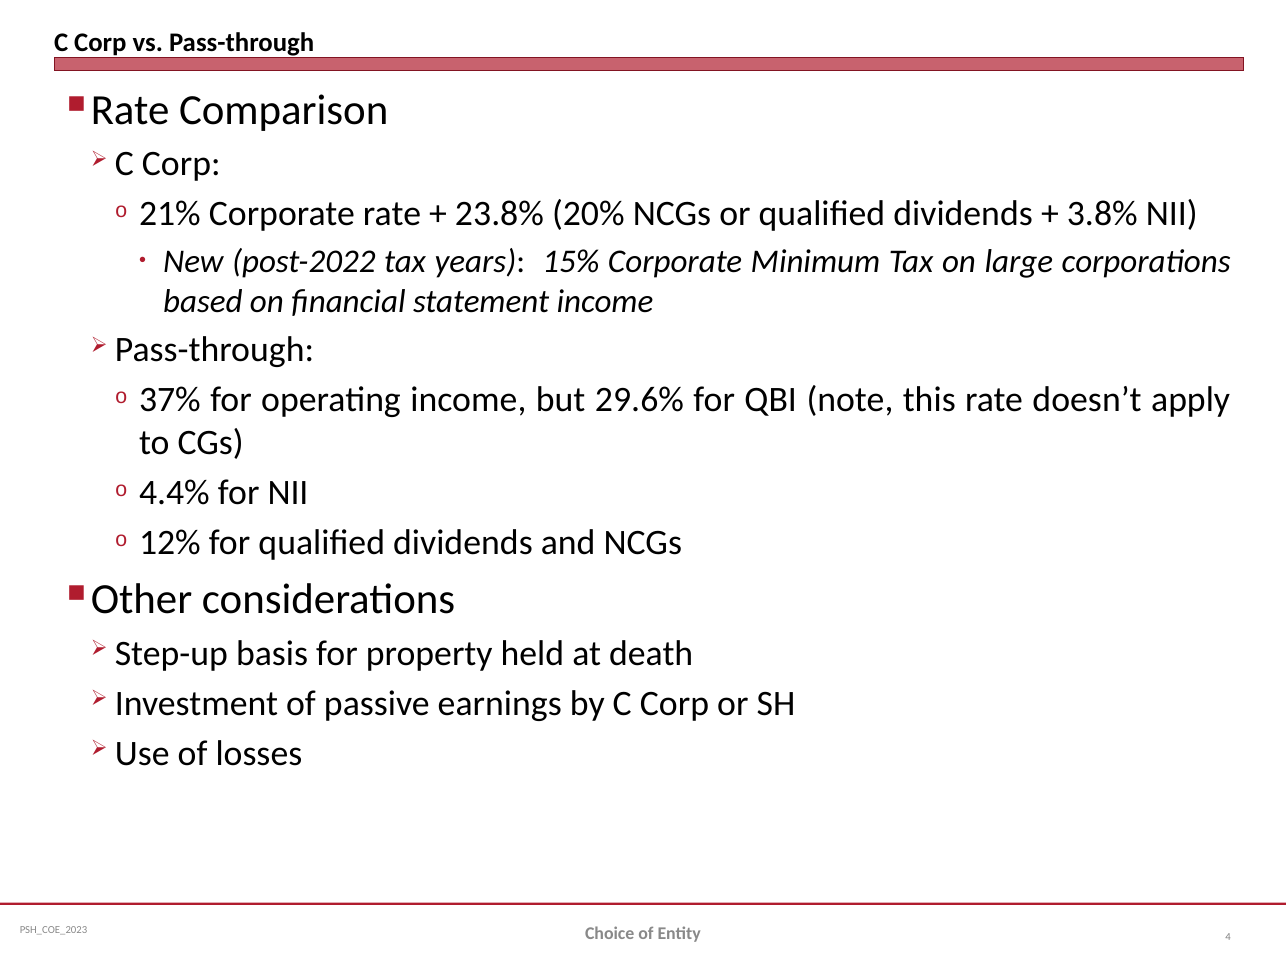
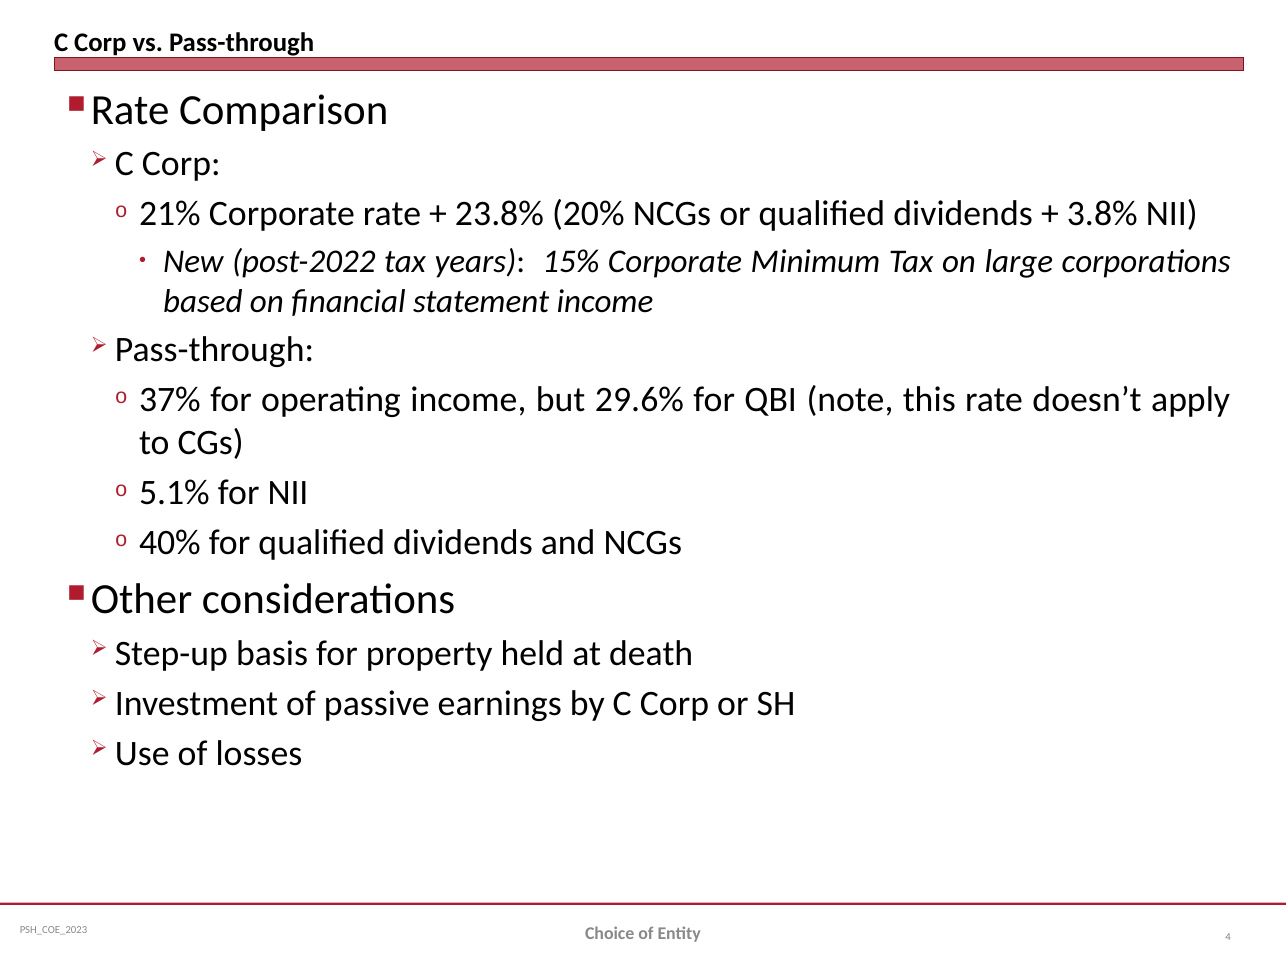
4.4%: 4.4% -> 5.1%
12%: 12% -> 40%
